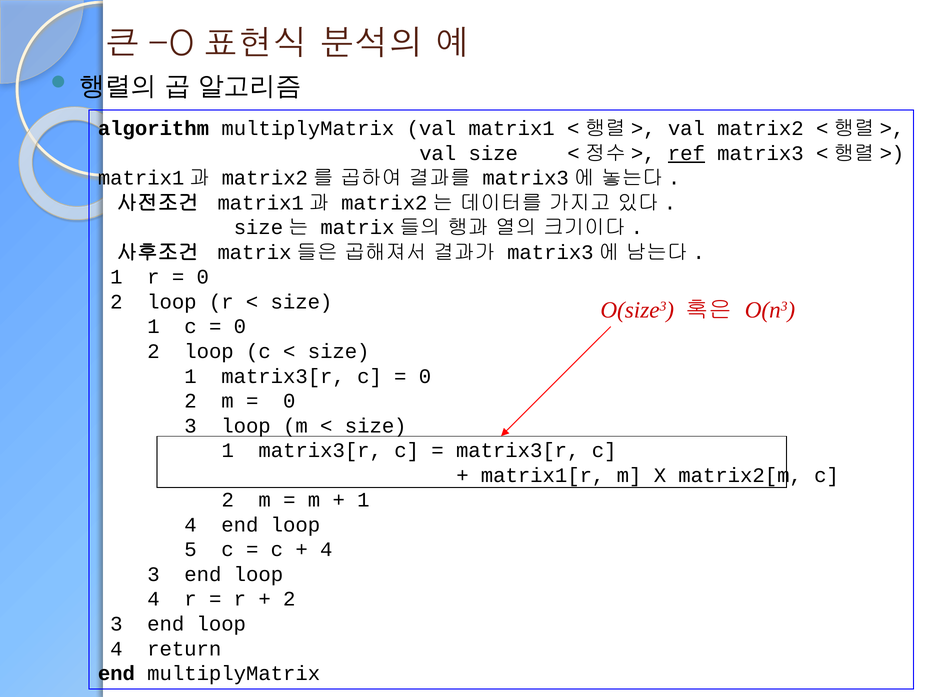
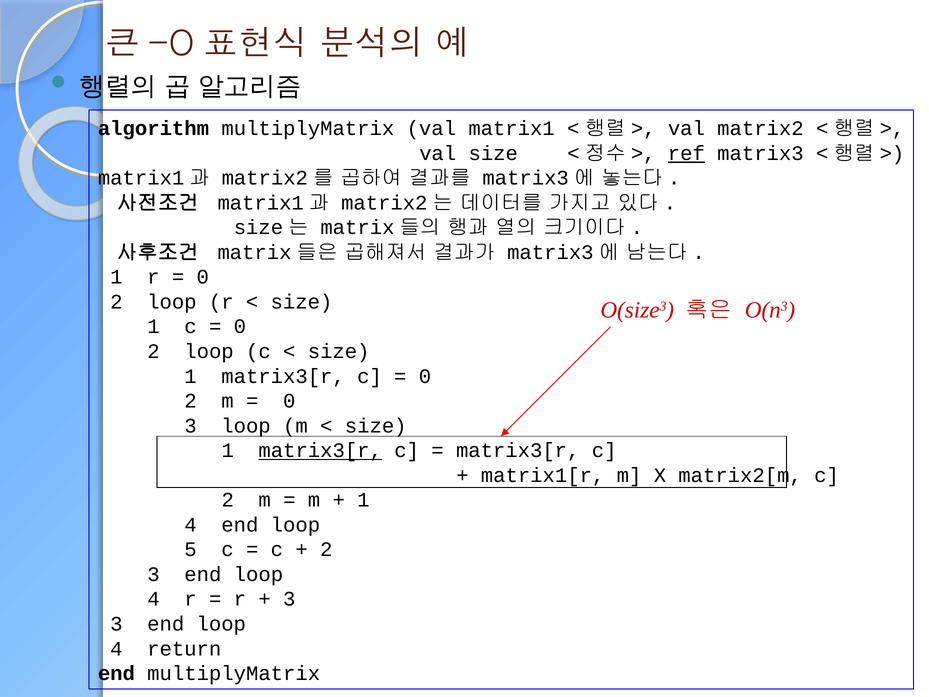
matrix3[r at (320, 450) underline: none -> present
4 at (326, 549): 4 -> 2
2 at (289, 599): 2 -> 3
